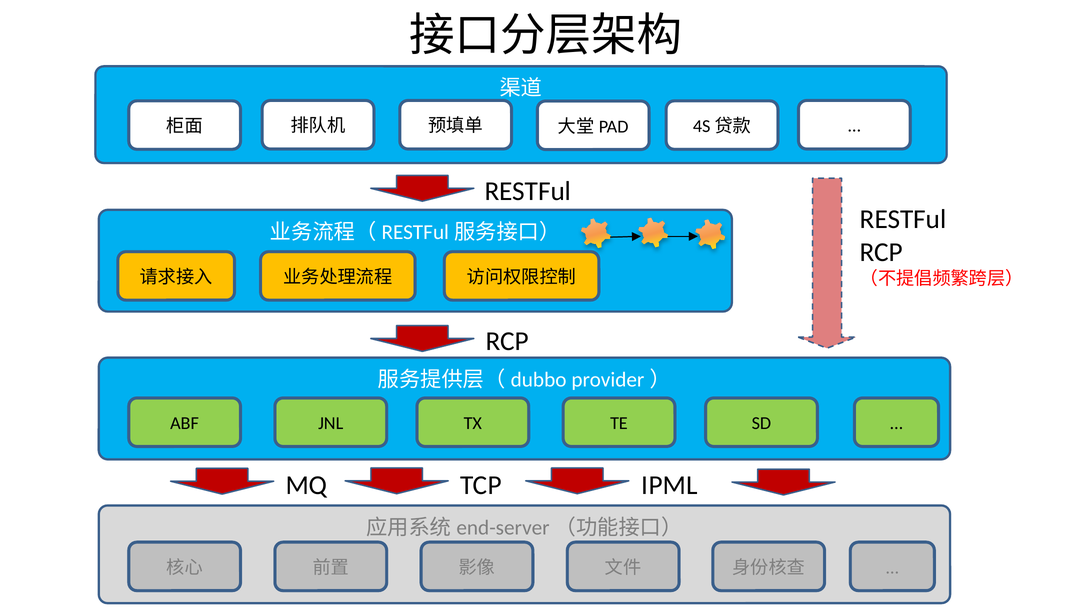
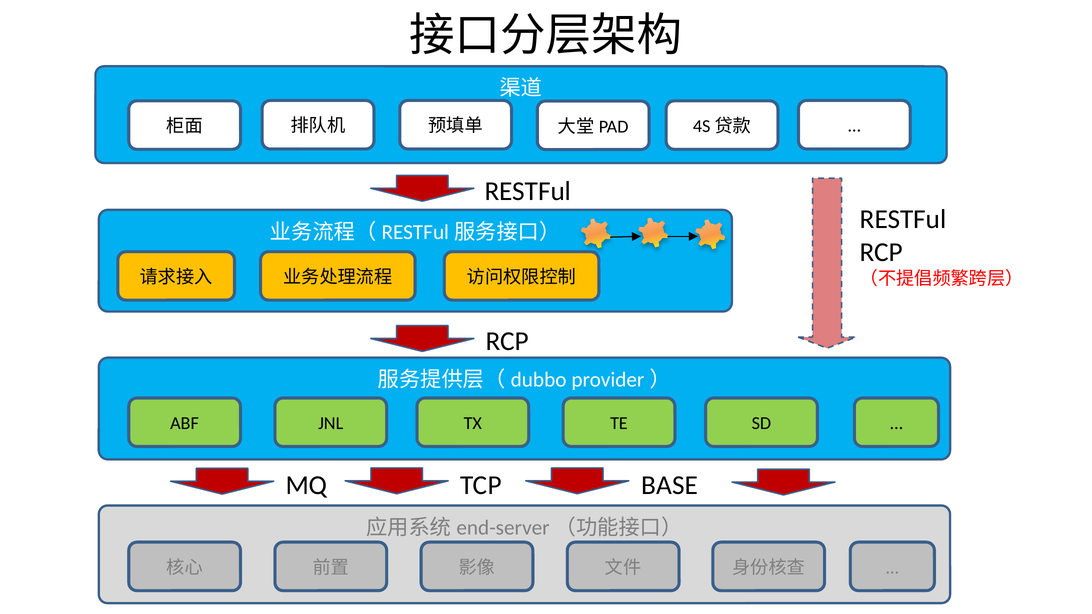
IPML: IPML -> BASE
